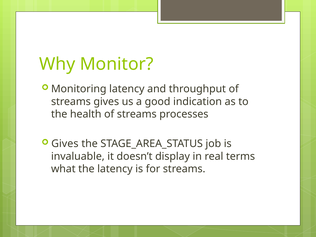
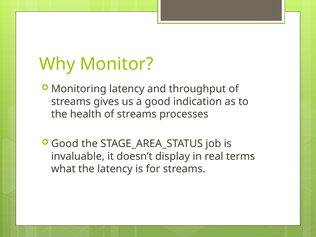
Gives at (65, 144): Gives -> Good
